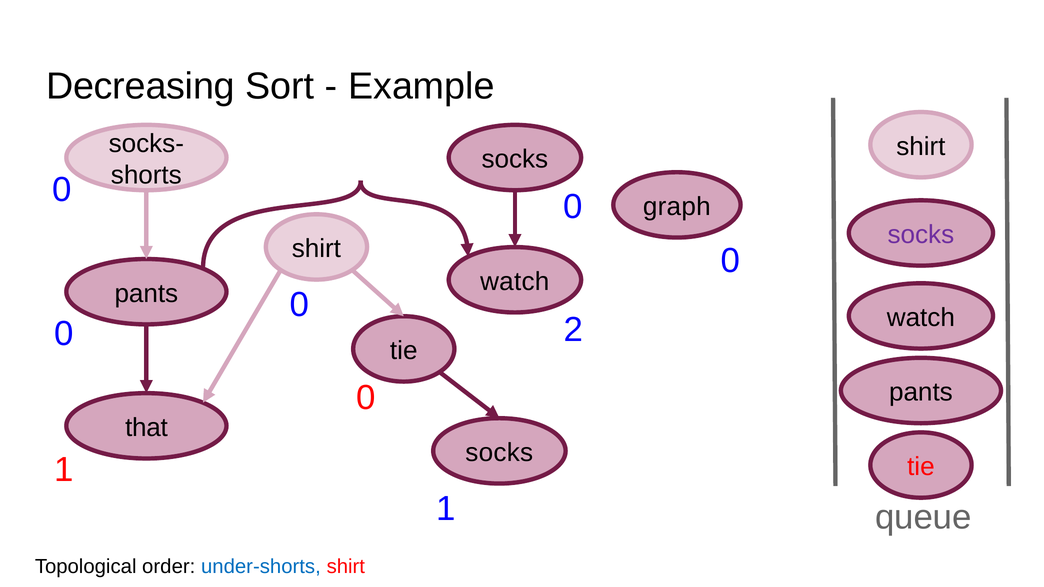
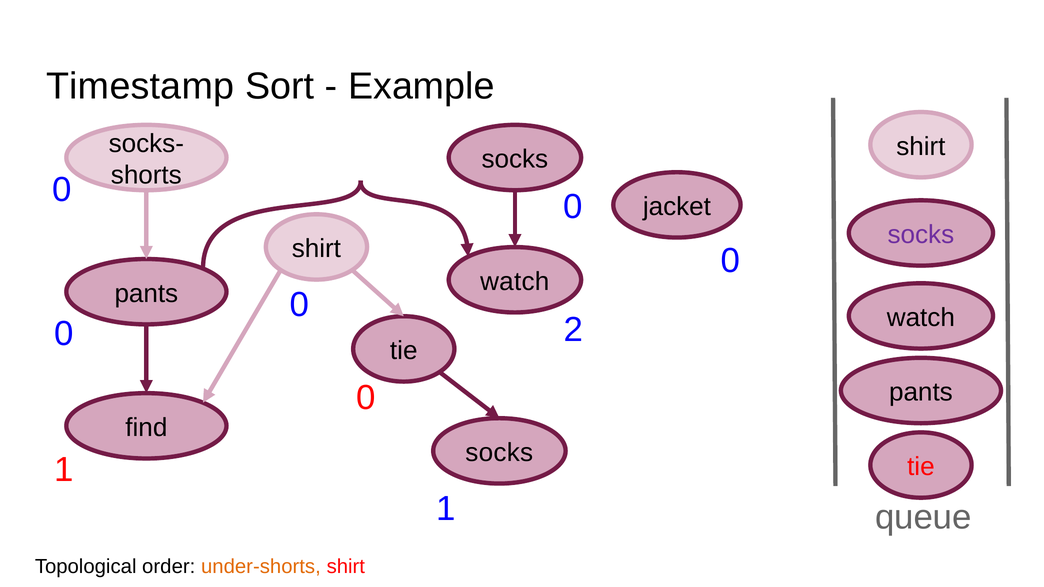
Decreasing: Decreasing -> Timestamp
graph: graph -> jacket
that: that -> find
under-shorts colour: blue -> orange
